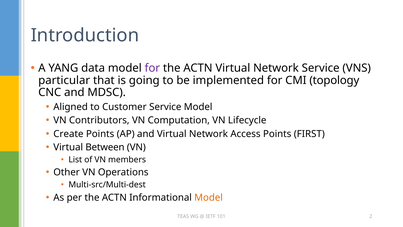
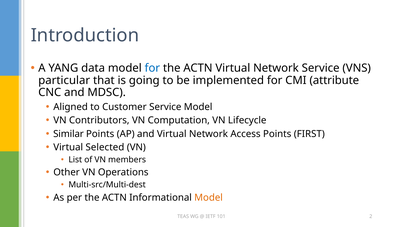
for at (152, 68) colour: purple -> blue
topology: topology -> attribute
Create: Create -> Similar
Between: Between -> Selected
